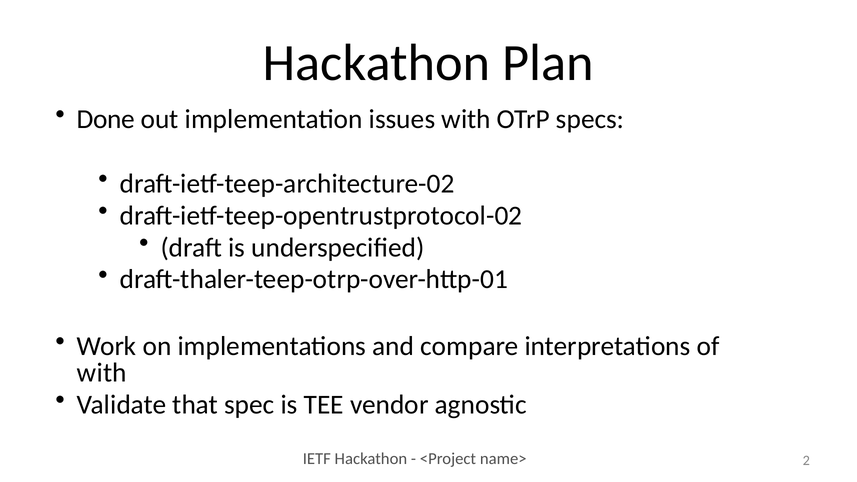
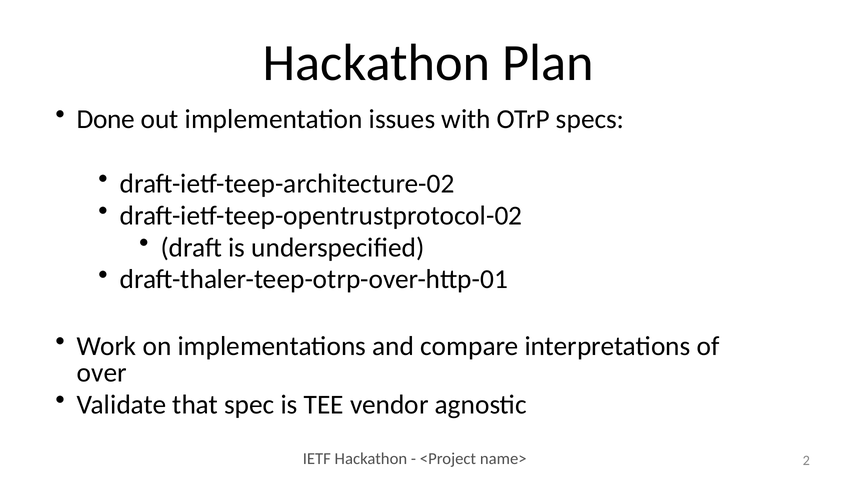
with at (102, 373): with -> over
